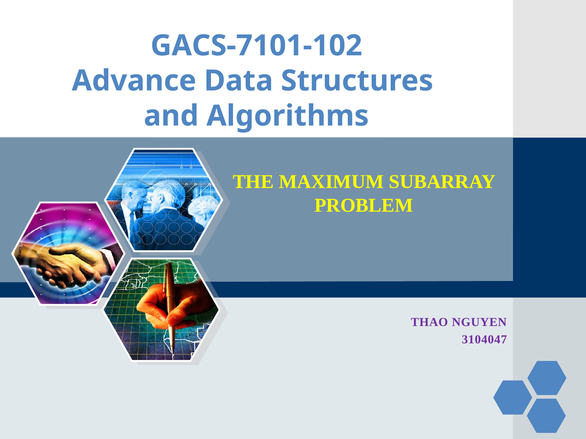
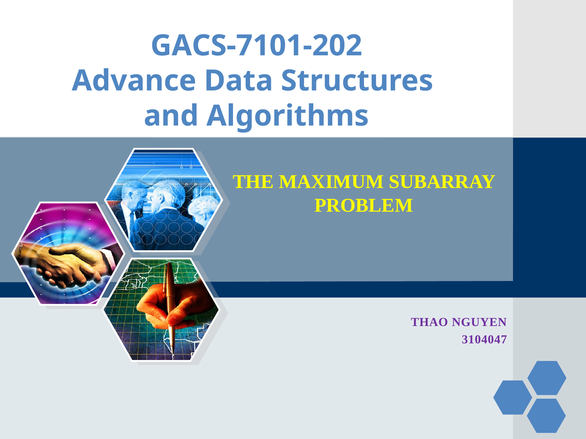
GACS-7101-102: GACS-7101-102 -> GACS-7101-202
